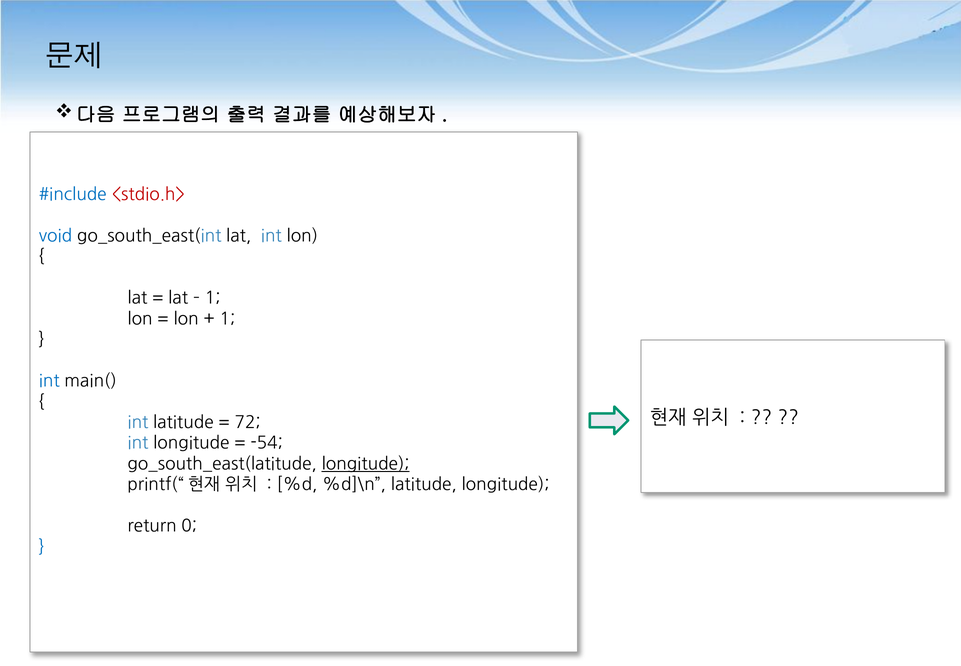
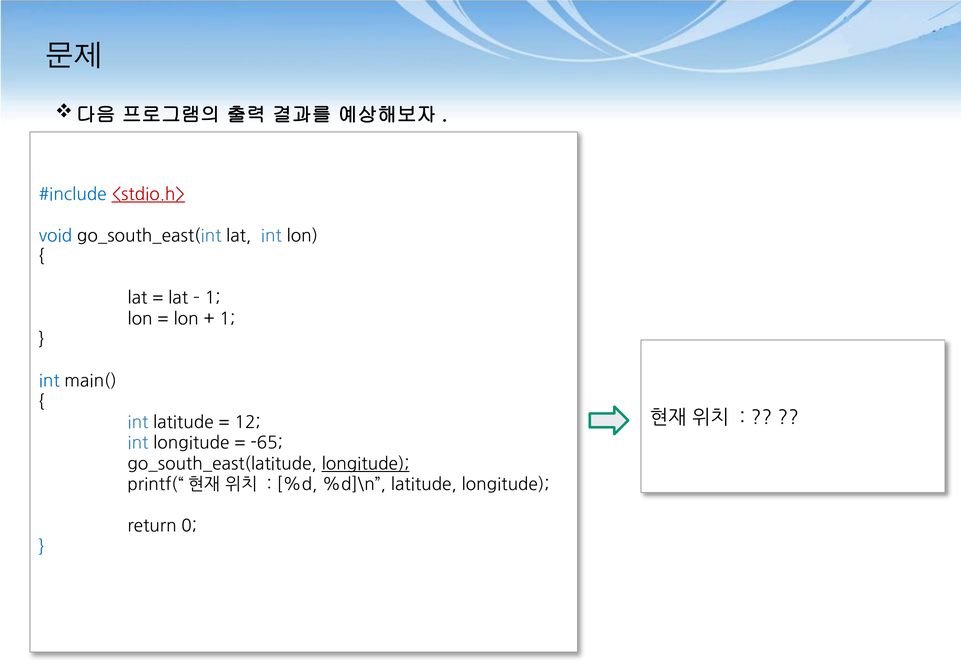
<stdio.h> underline: none -> present
72: 72 -> 12
-54: -54 -> -65
